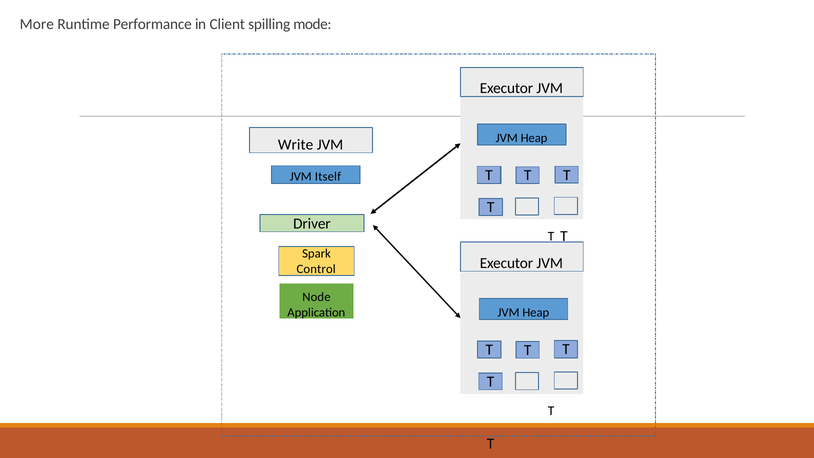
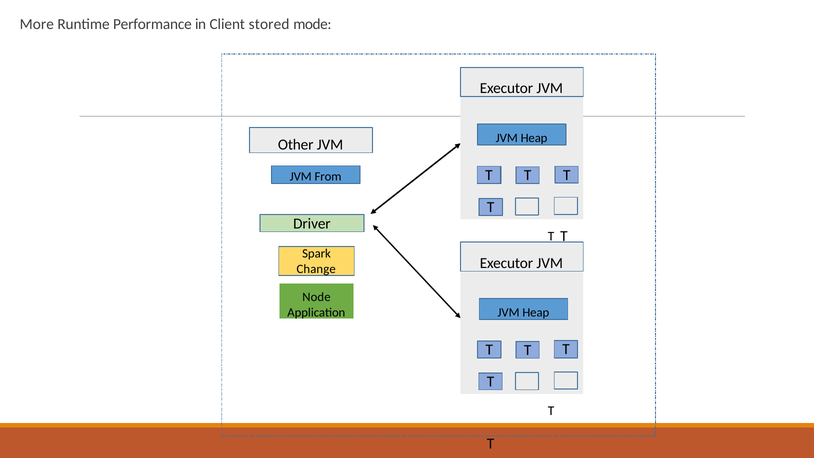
spilling: spilling -> stored
Write: Write -> Other
Itself: Itself -> From
Control: Control -> Change
